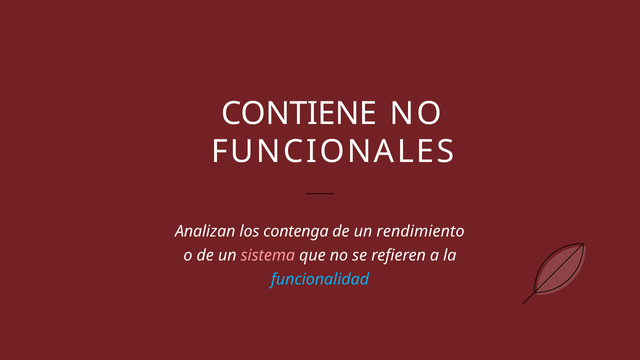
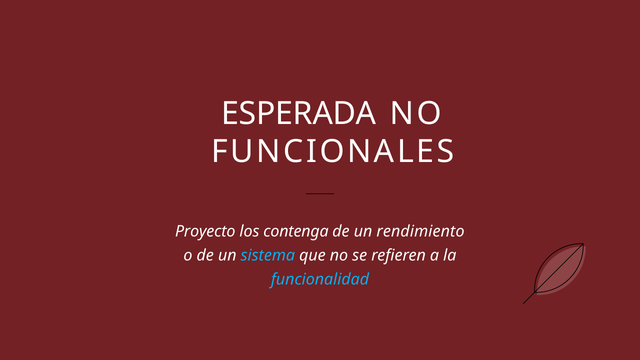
CONTIENE: CONTIENE -> ESPERADA
Analizan: Analizan -> Proyecto
sistema colour: pink -> light blue
